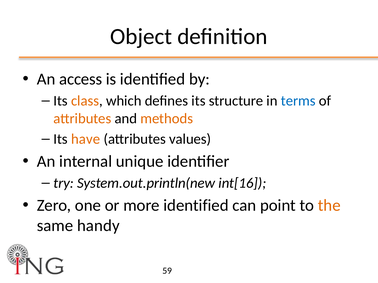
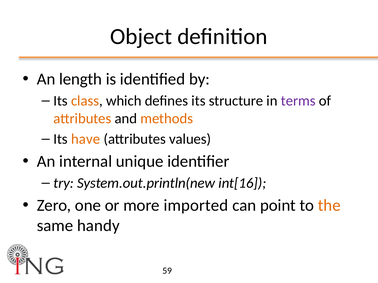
access: access -> length
terms colour: blue -> purple
more identified: identified -> imported
